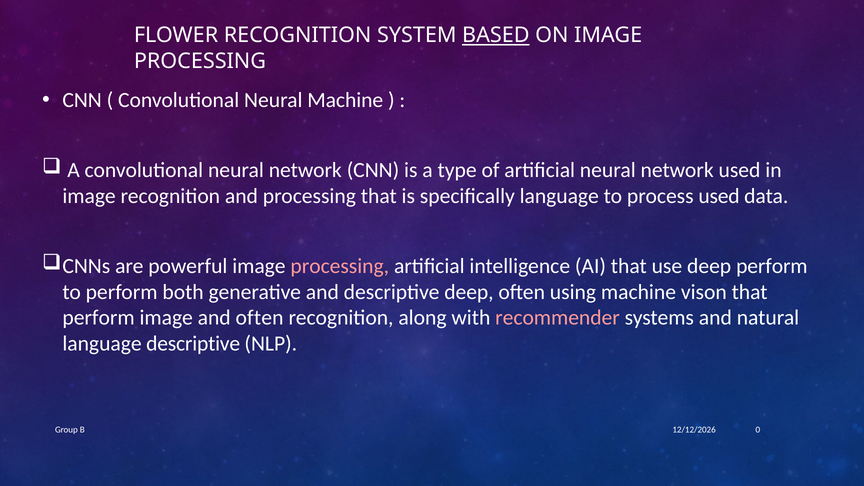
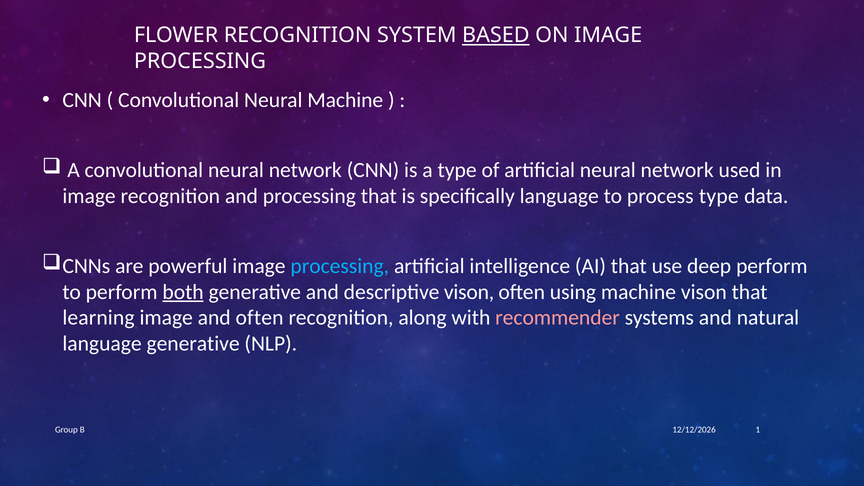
process used: used -> type
processing at (340, 266) colour: pink -> light blue
both underline: none -> present
descriptive deep: deep -> vison
perform at (99, 318): perform -> learning
language descriptive: descriptive -> generative
0: 0 -> 1
